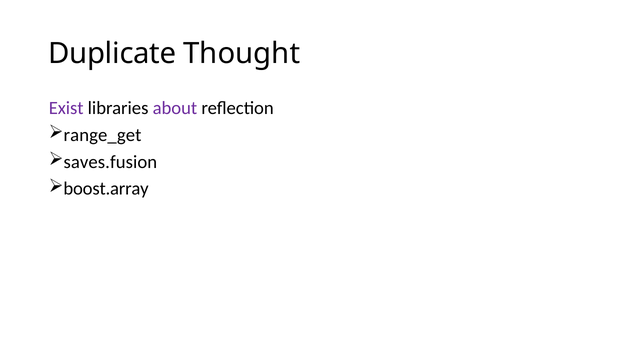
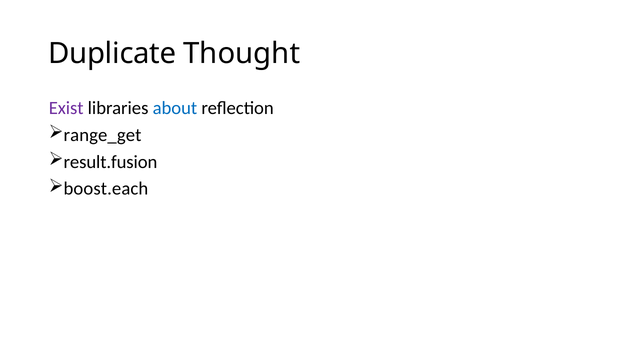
about colour: purple -> blue
saves.fusion: saves.fusion -> result.fusion
boost.array: boost.array -> boost.each
